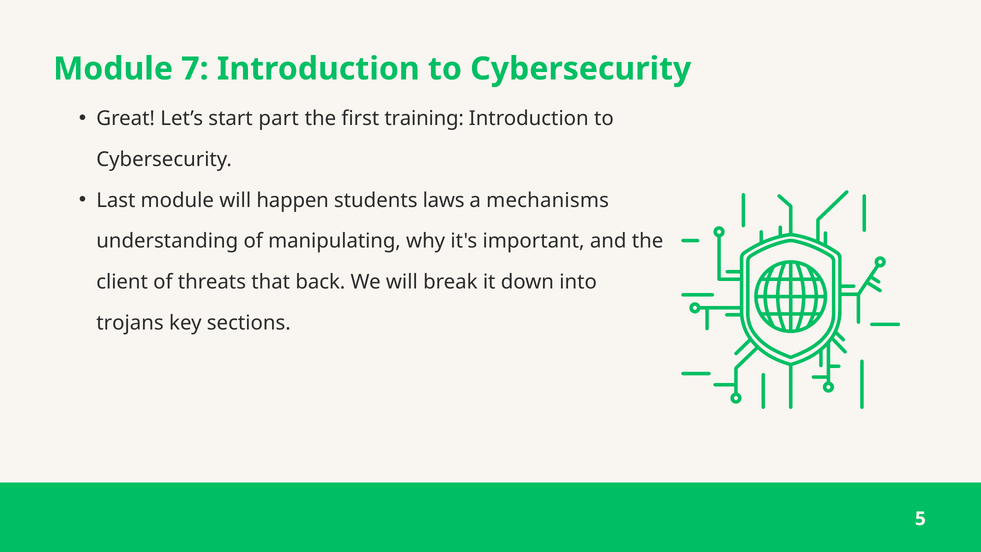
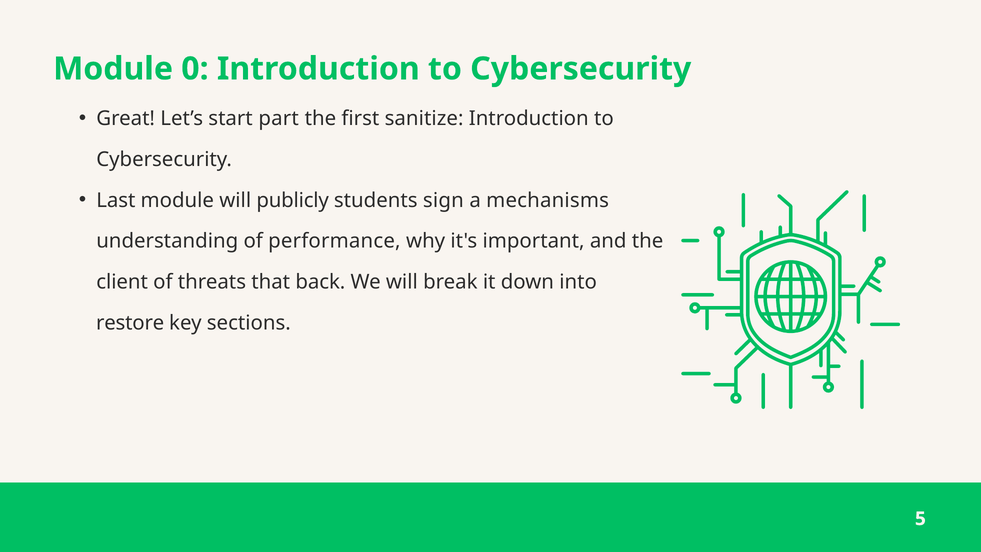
7: 7 -> 0
training: training -> sanitize
happen: happen -> publicly
laws: laws -> sign
manipulating: manipulating -> performance
trojans: trojans -> restore
